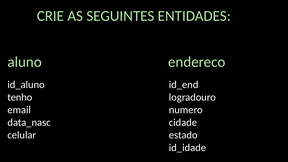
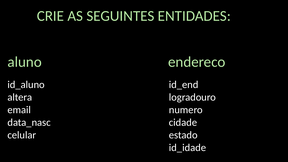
tenho: tenho -> altera
